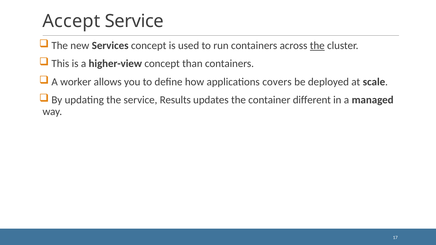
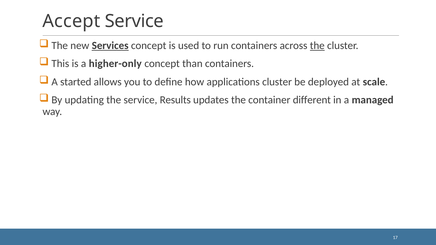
Services underline: none -> present
higher-view: higher-view -> higher-only
worker: worker -> started
applications covers: covers -> cluster
